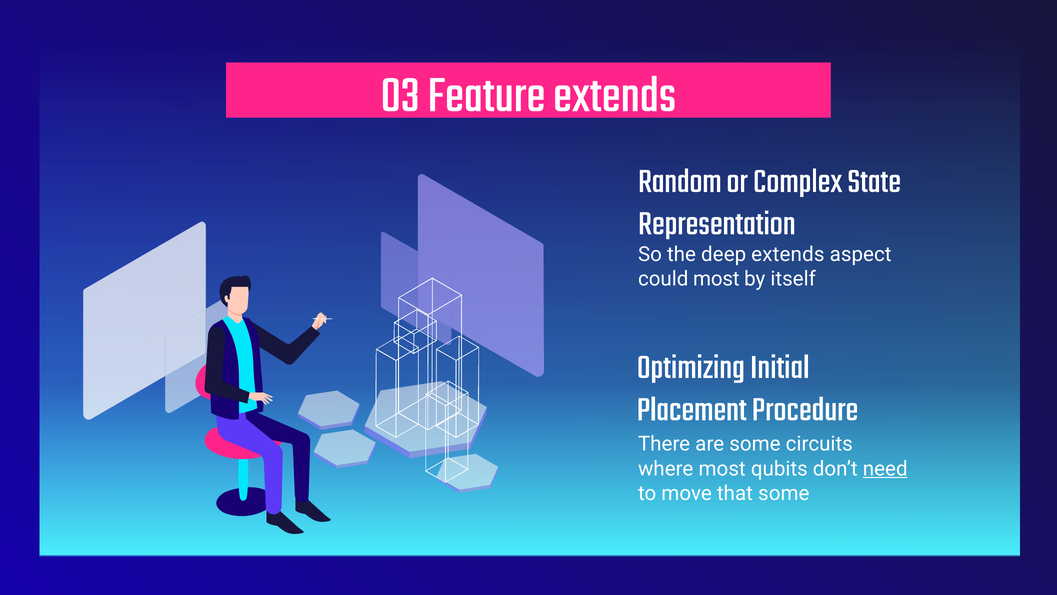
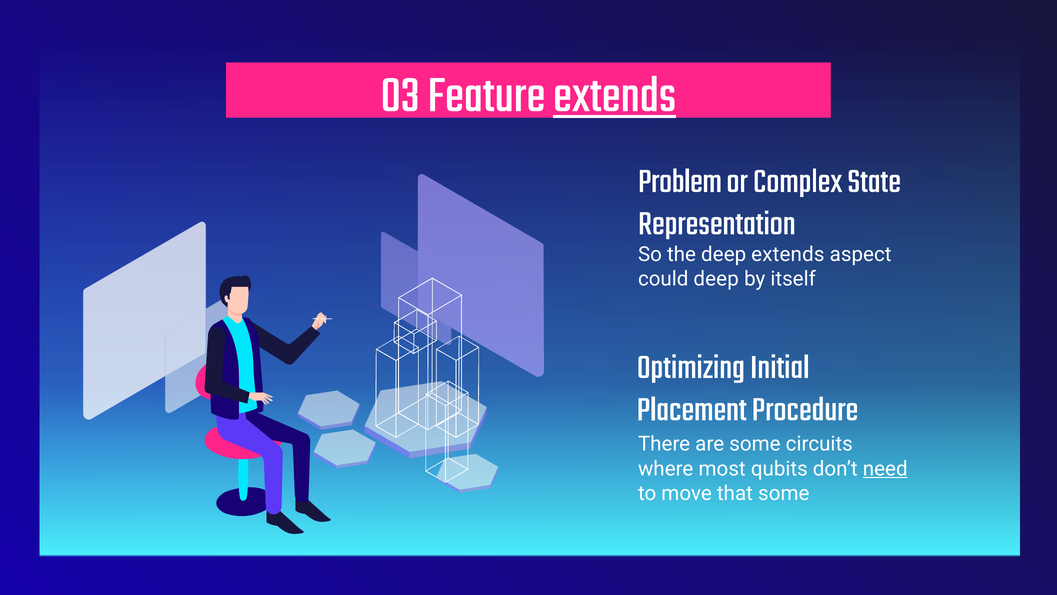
extends at (615, 94) underline: none -> present
Random: Random -> Problem
could most: most -> deep
